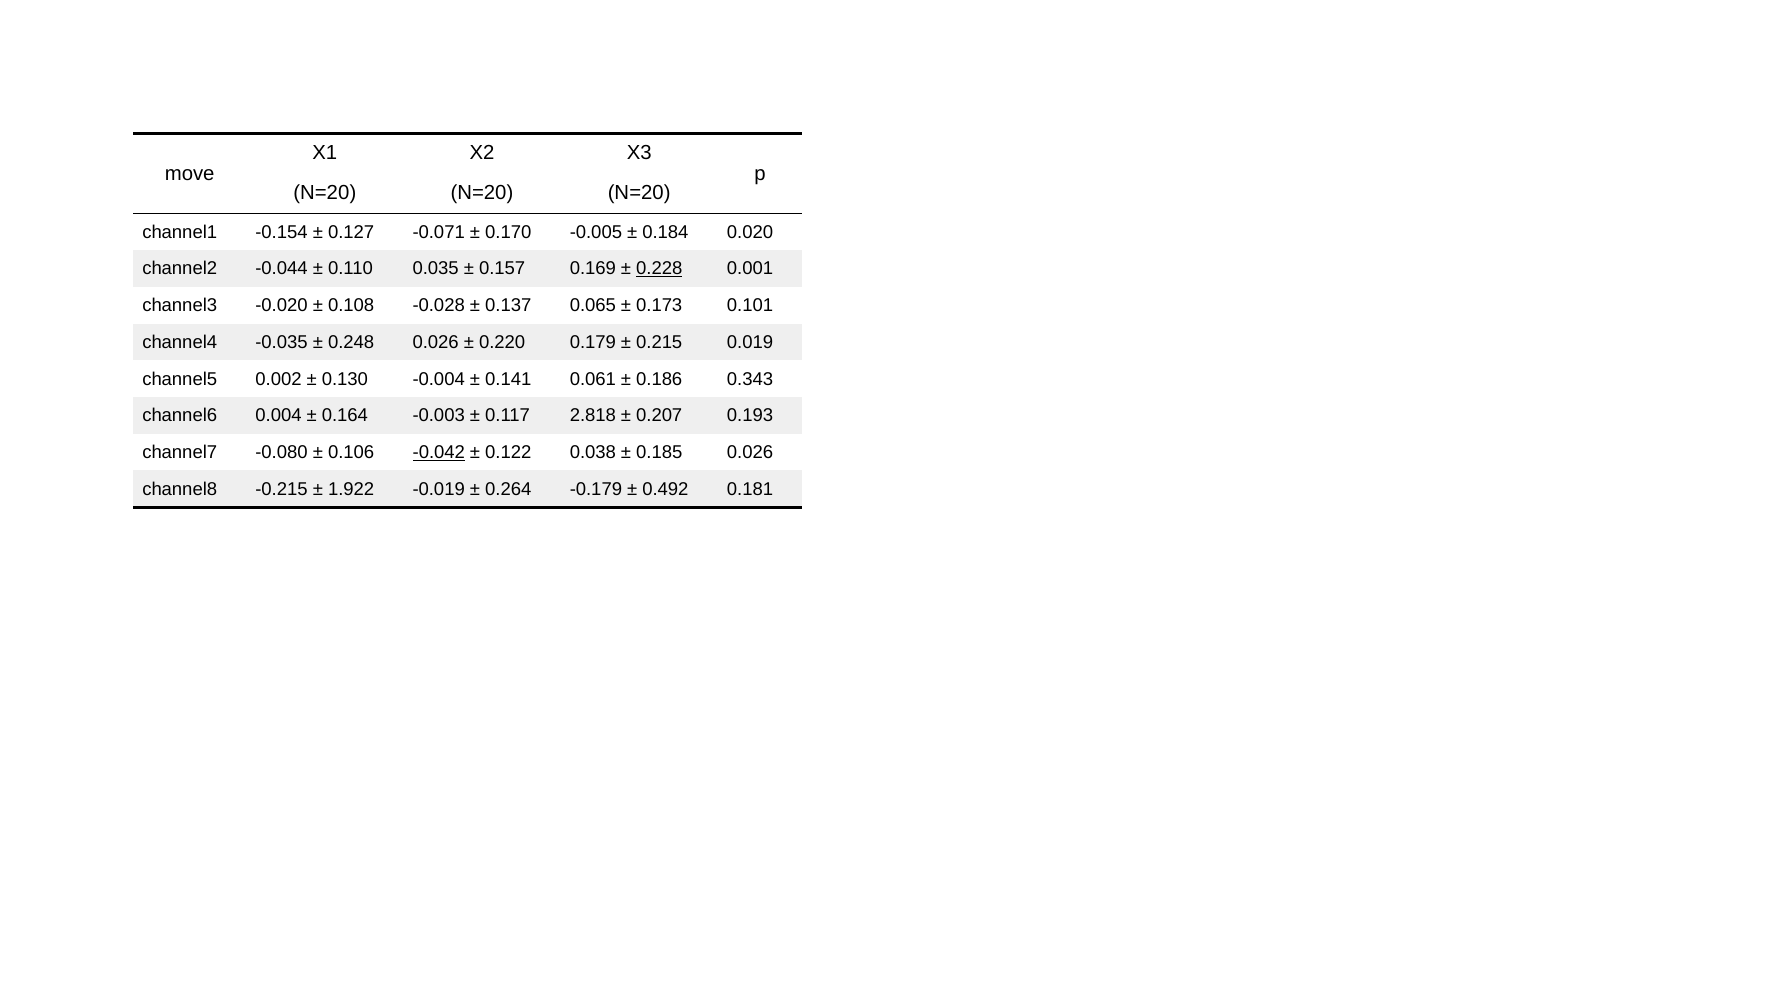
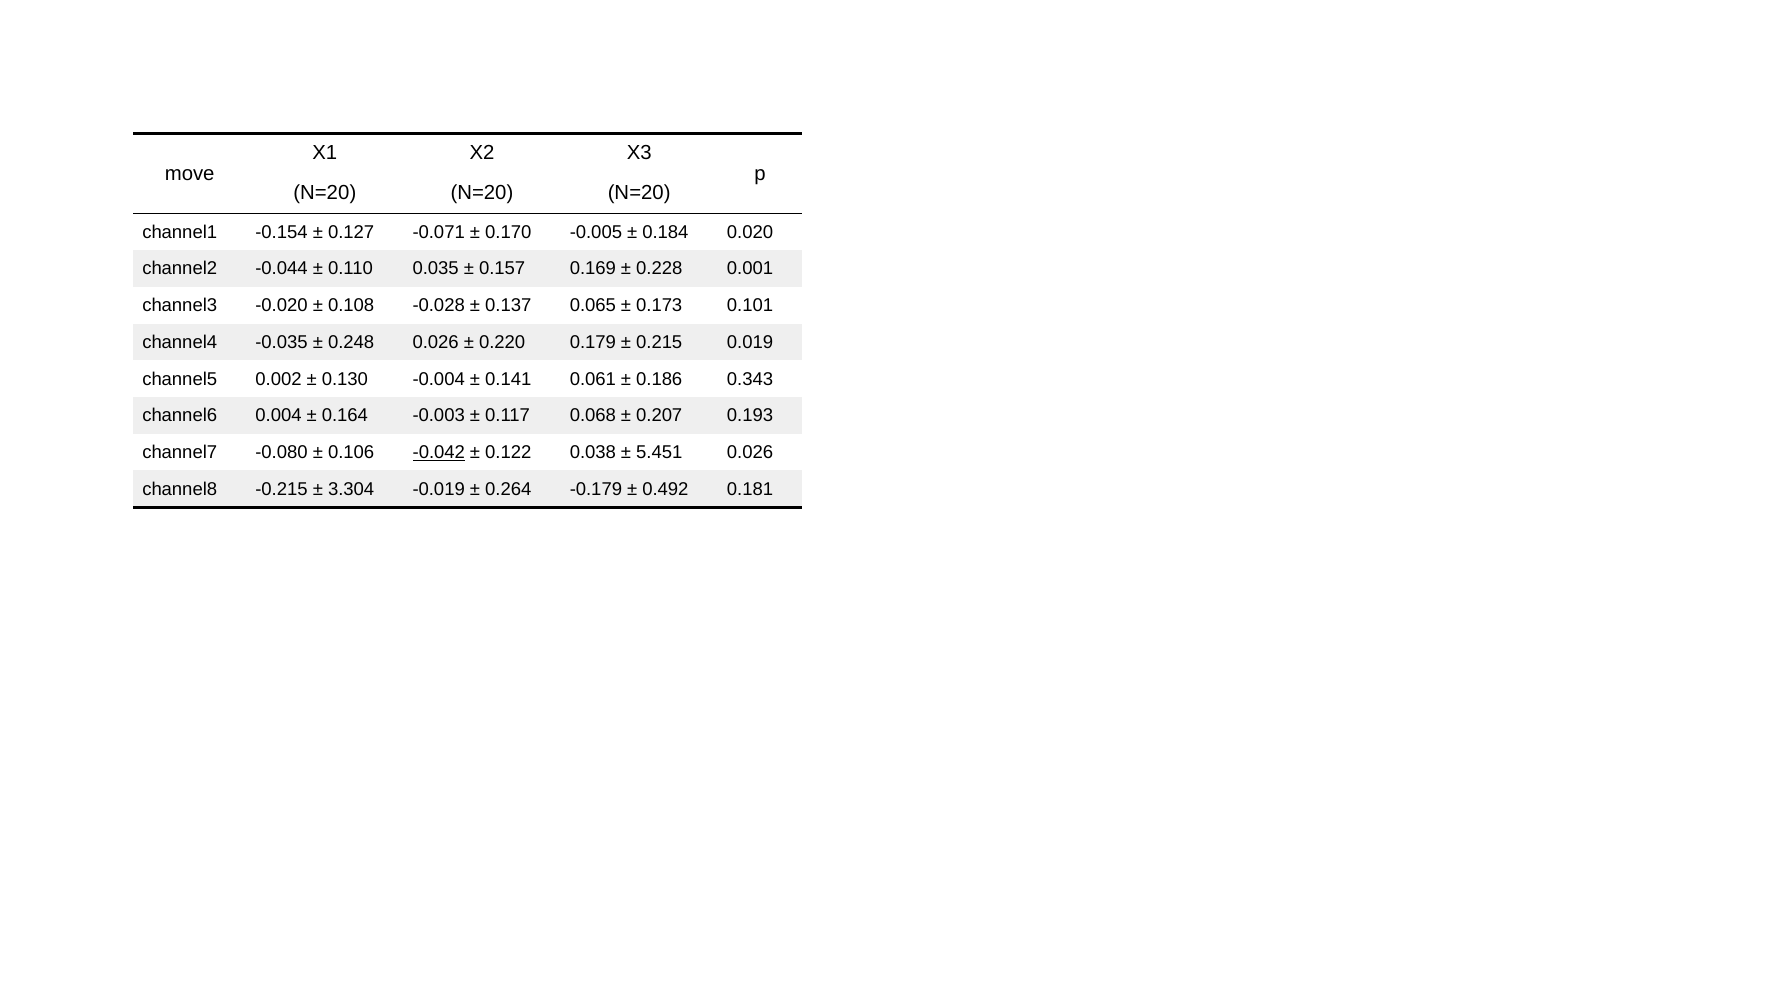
0.228 underline: present -> none
2.818: 2.818 -> 0.068
0.185: 0.185 -> 5.451
1.922: 1.922 -> 3.304
